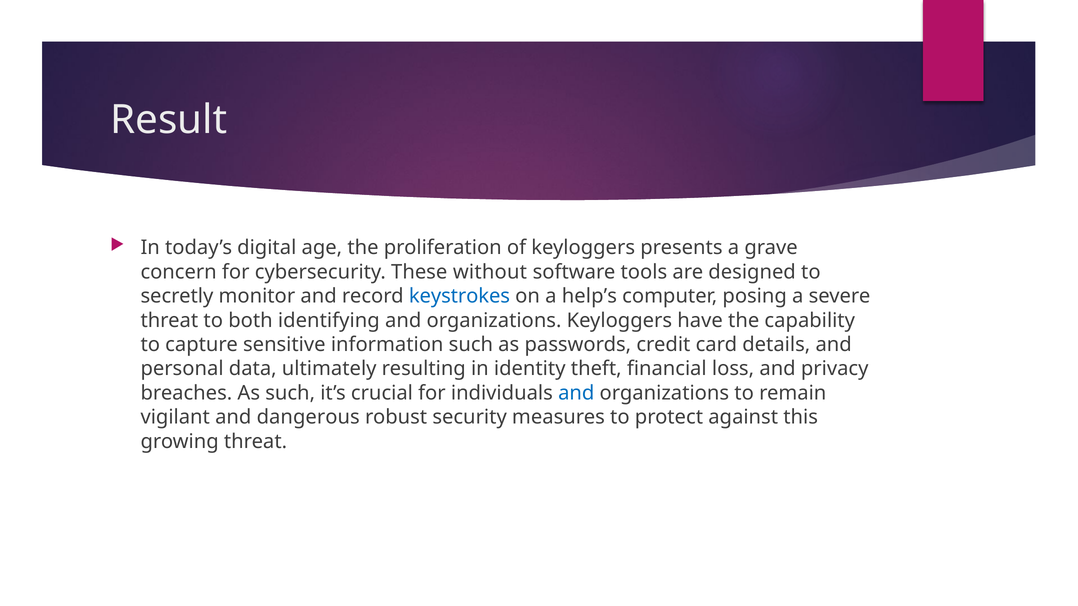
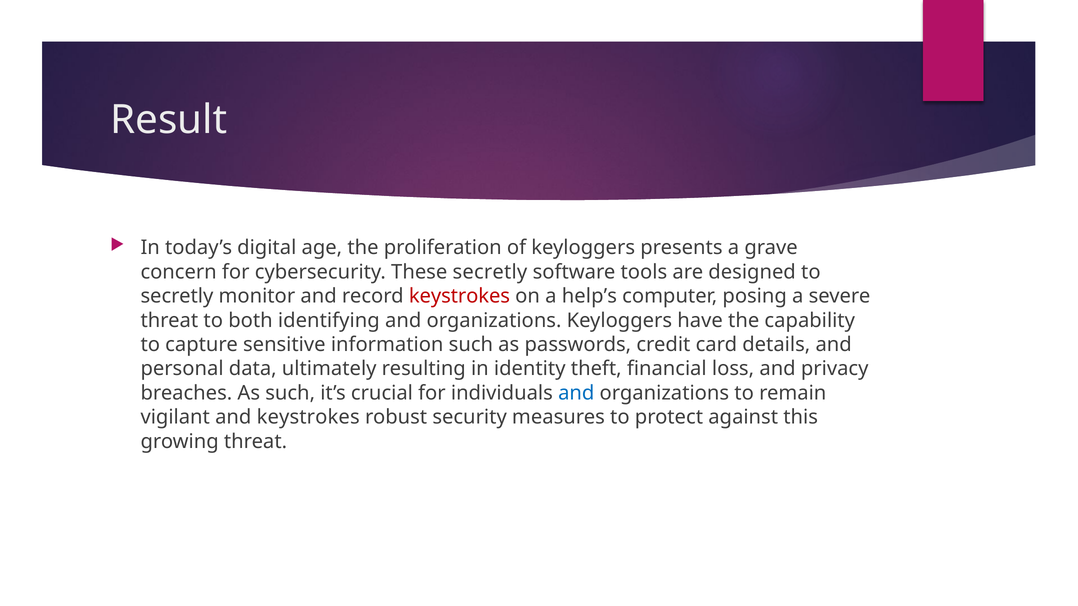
These without: without -> secretly
keystrokes at (459, 296) colour: blue -> red
and dangerous: dangerous -> keystrokes
